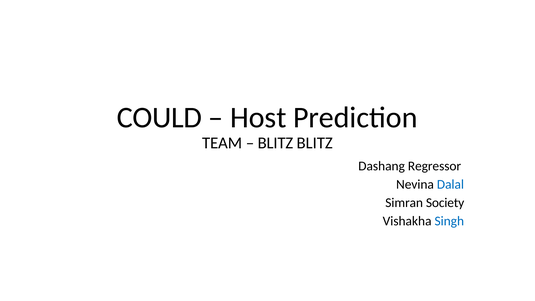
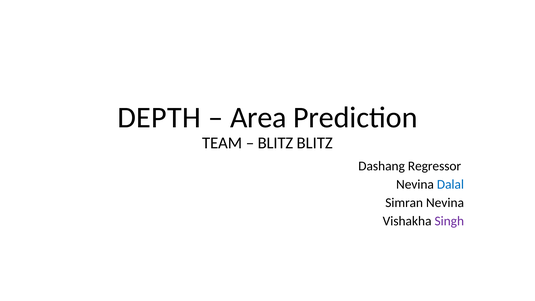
COULD: COULD -> DEPTH
Host: Host -> Area
Simran Society: Society -> Nevina
Singh colour: blue -> purple
